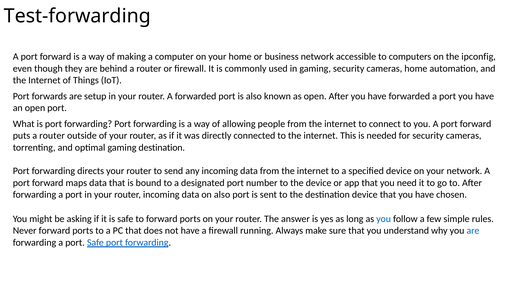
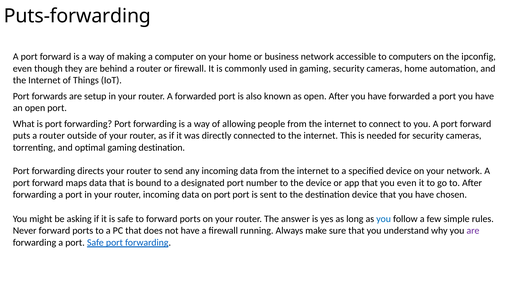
Test-forwarding: Test-forwarding -> Puts-forwarding
you need: need -> even
on also: also -> port
are at (473, 230) colour: blue -> purple
